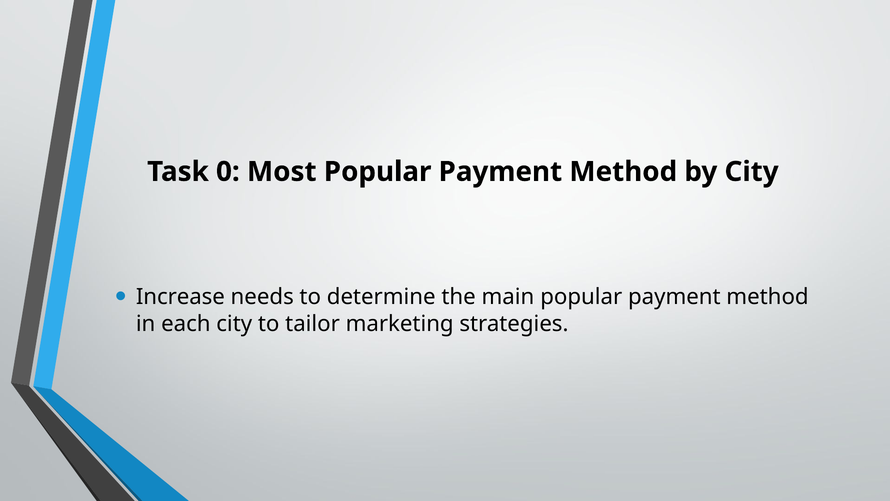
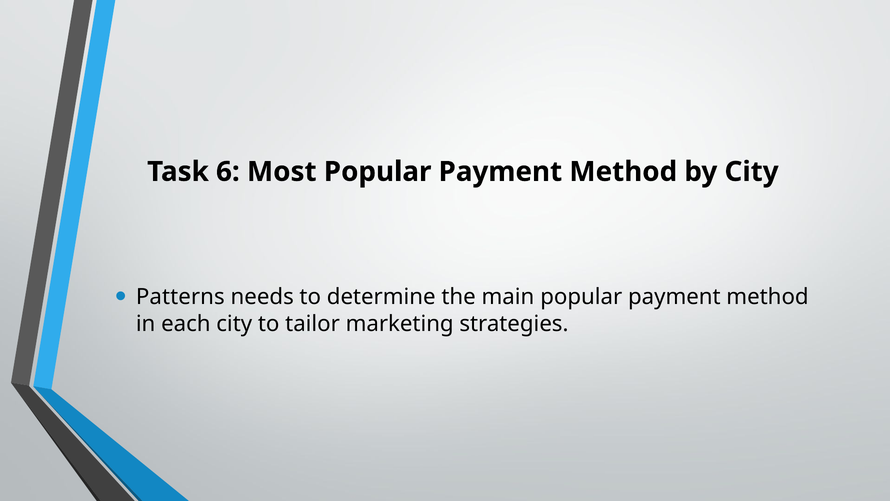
0: 0 -> 6
Increase: Increase -> Patterns
